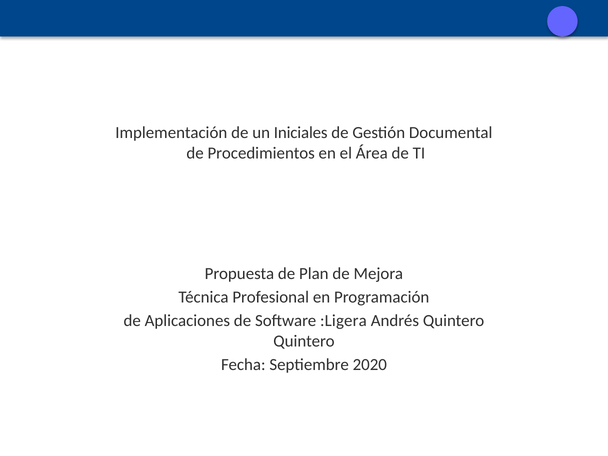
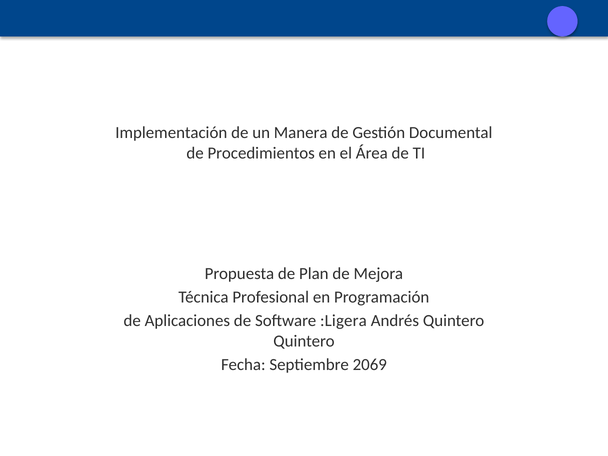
Iniciales: Iniciales -> Manera
2020: 2020 -> 2069
